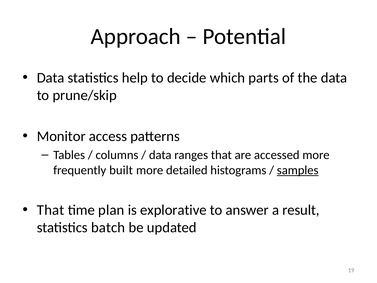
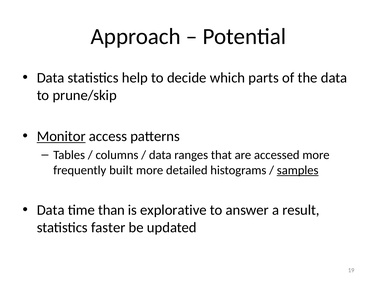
Monitor underline: none -> present
That at (51, 210): That -> Data
plan: plan -> than
batch: batch -> faster
